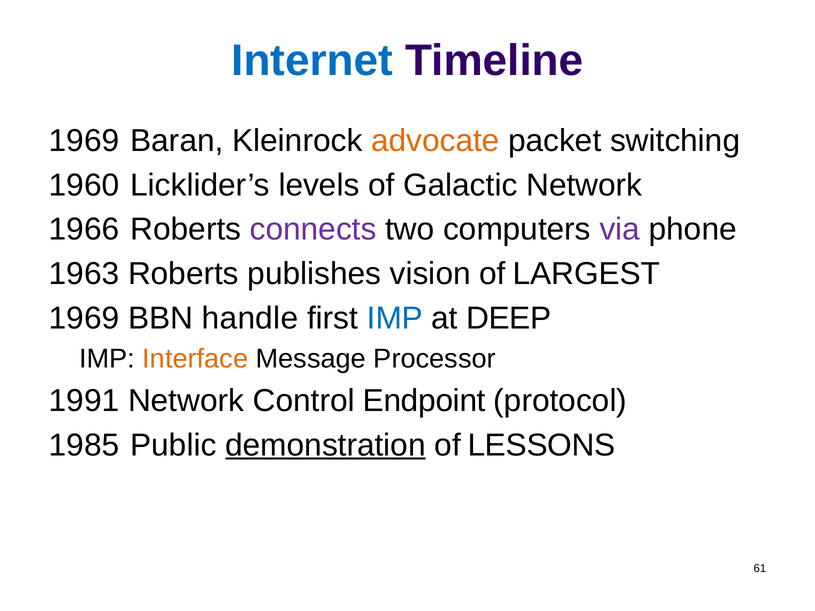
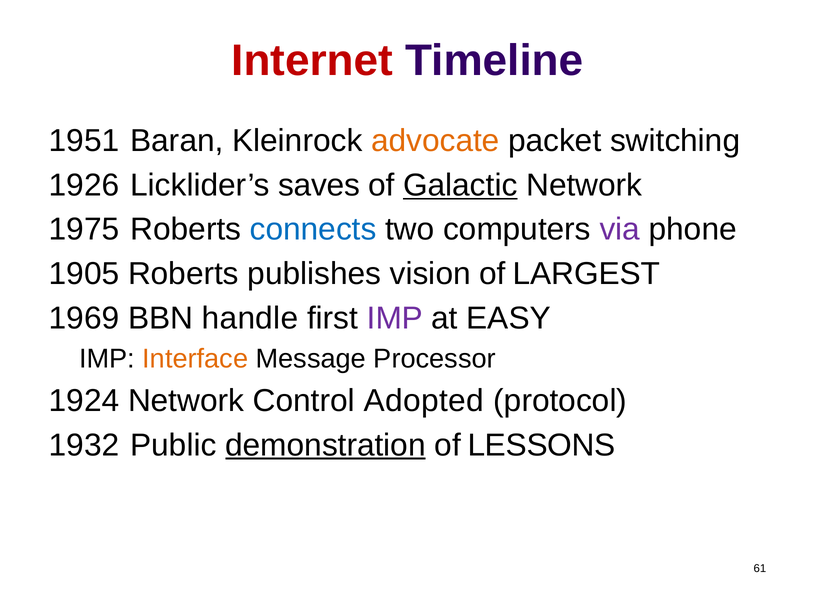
Internet colour: blue -> red
1969 at (84, 141): 1969 -> 1951
1960: 1960 -> 1926
levels: levels -> saves
Galactic underline: none -> present
1966: 1966 -> 1975
connects colour: purple -> blue
1963: 1963 -> 1905
IMP at (395, 318) colour: blue -> purple
DEEP: DEEP -> EASY
1991: 1991 -> 1924
Endpoint: Endpoint -> Adopted
1985: 1985 -> 1932
